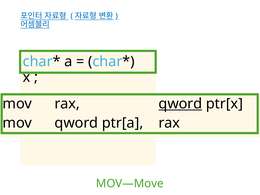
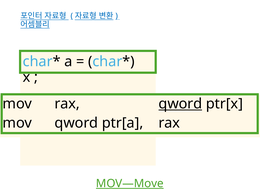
MOV—Move underline: none -> present
